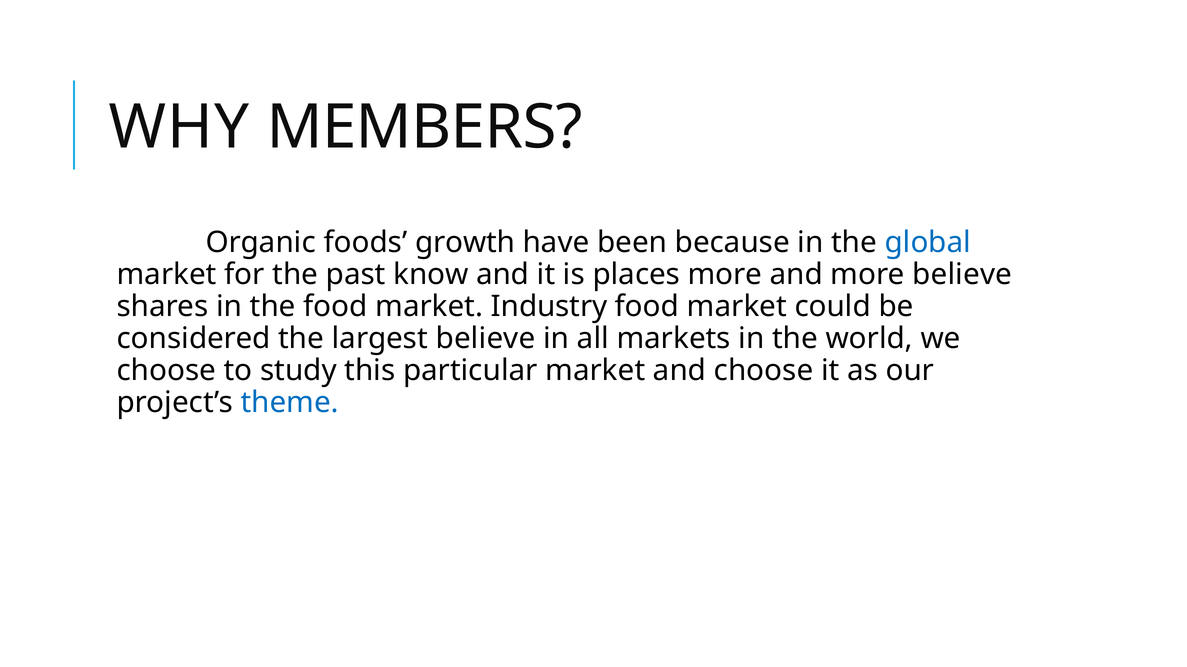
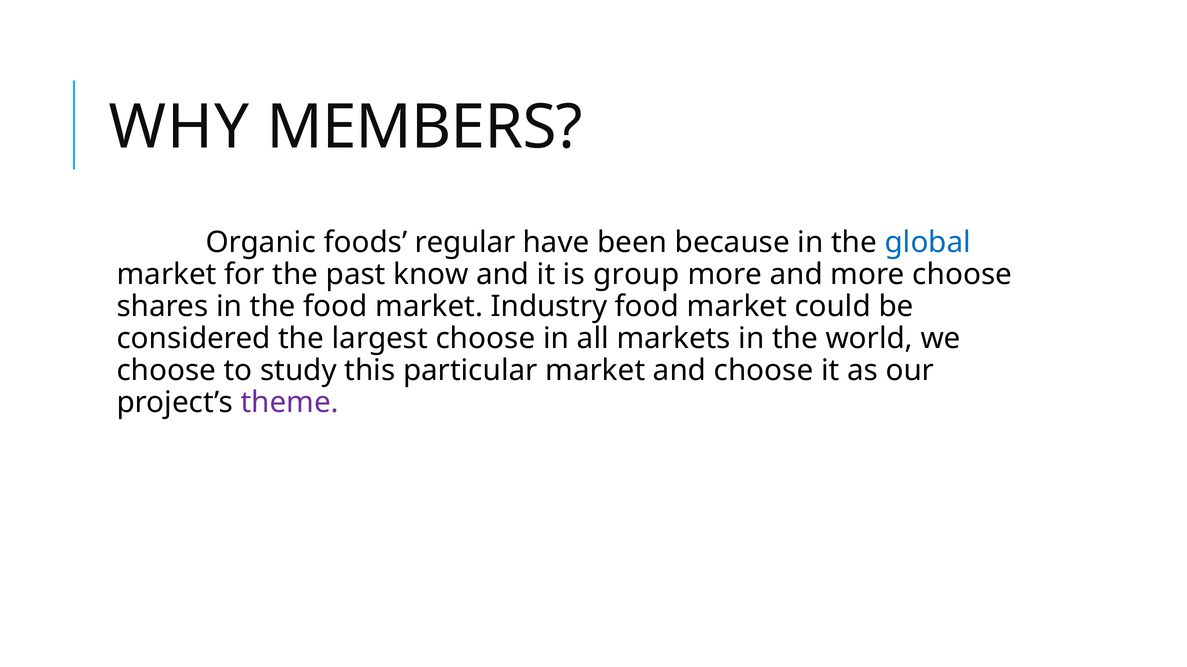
growth: growth -> regular
places: places -> group
more believe: believe -> choose
largest believe: believe -> choose
theme colour: blue -> purple
